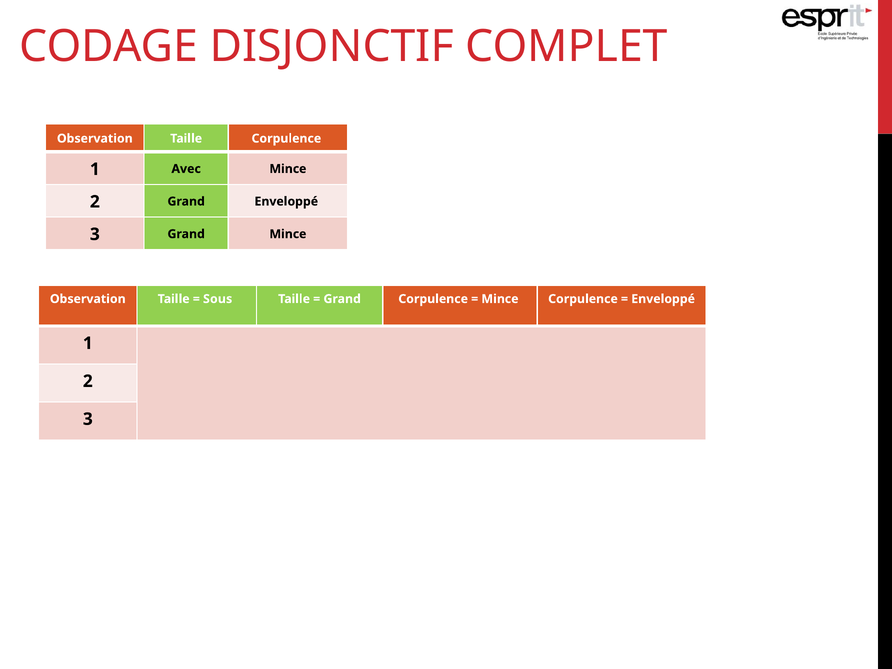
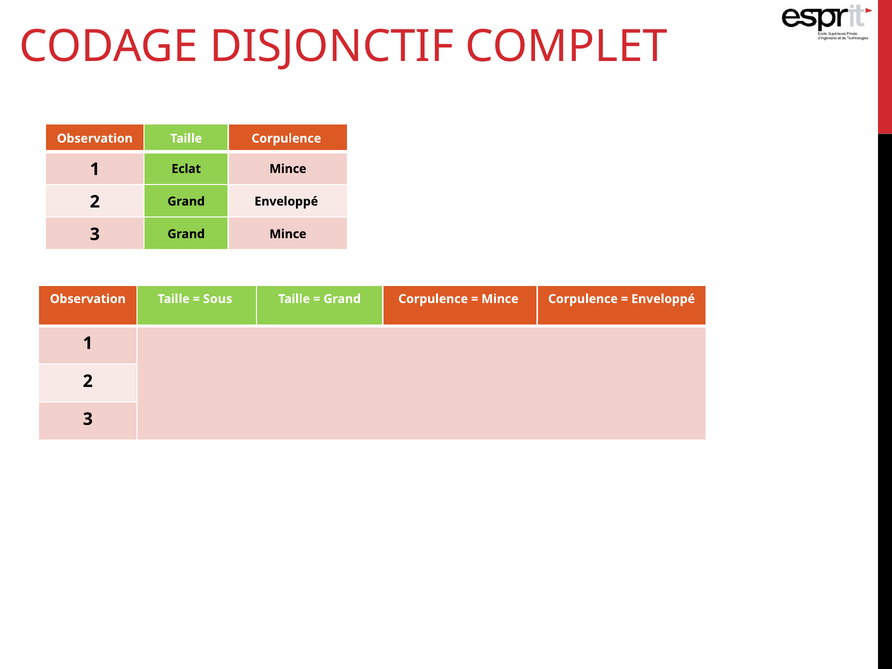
Avec: Avec -> Eclat
